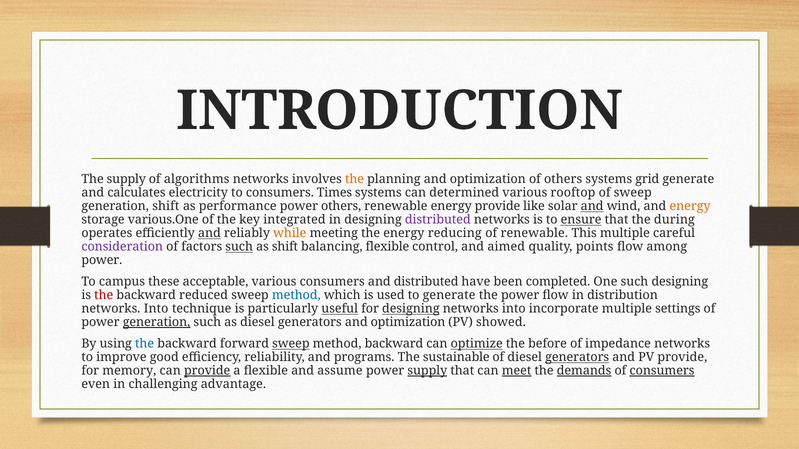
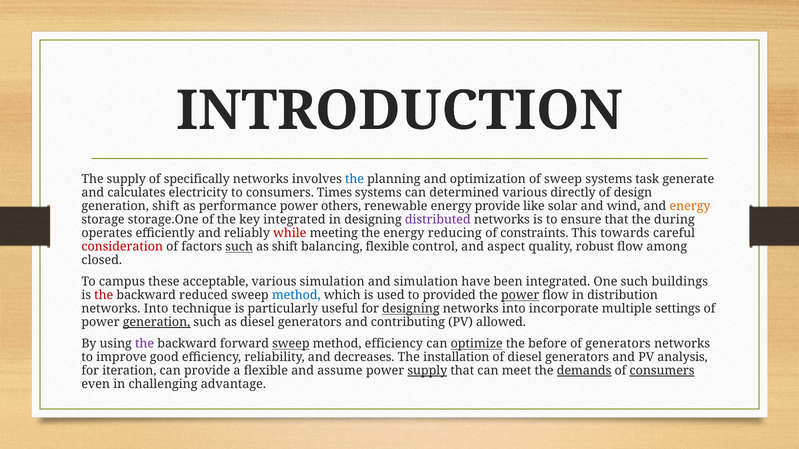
algorithms: algorithms -> specifically
the at (355, 180) colour: orange -> blue
of others: others -> sweep
grid: grid -> task
rooftop: rooftop -> directly
of sweep: sweep -> design
and at (592, 207) underline: present -> none
various.One: various.One -> storage.One
ensure underline: present -> none
and at (209, 234) underline: present -> none
while colour: orange -> red
of renewable: renewable -> constraints
This multiple: multiple -> towards
consideration colour: purple -> red
aimed: aimed -> aspect
points: points -> robust
power at (102, 261): power -> closed
various consumers: consumers -> simulation
and distributed: distributed -> simulation
been completed: completed -> integrated
such designing: designing -> buildings
to generate: generate -> provided
power at (520, 296) underline: none -> present
useful underline: present -> none
generators and optimization: optimization -> contributing
showed: showed -> allowed
the at (145, 344) colour: blue -> purple
method backward: backward -> efficiency
of impedance: impedance -> generators
programs: programs -> decreases
sustainable: sustainable -> installation
generators at (577, 358) underline: present -> none
PV provide: provide -> analysis
memory: memory -> iteration
provide at (207, 371) underline: present -> none
meet underline: present -> none
